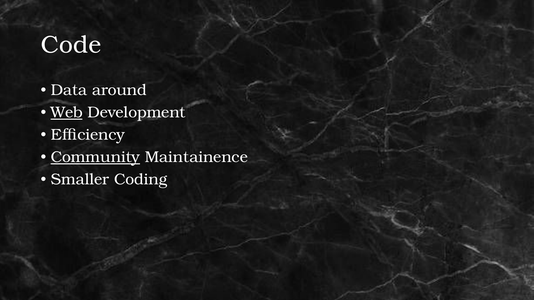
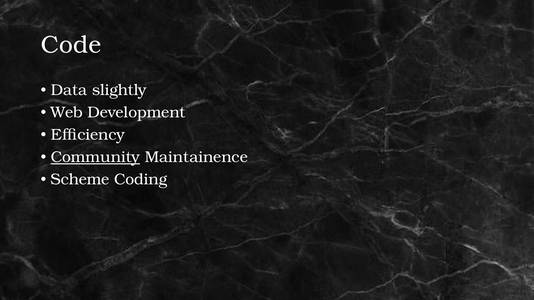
around: around -> slightly
Web underline: present -> none
Smaller: Smaller -> Scheme
